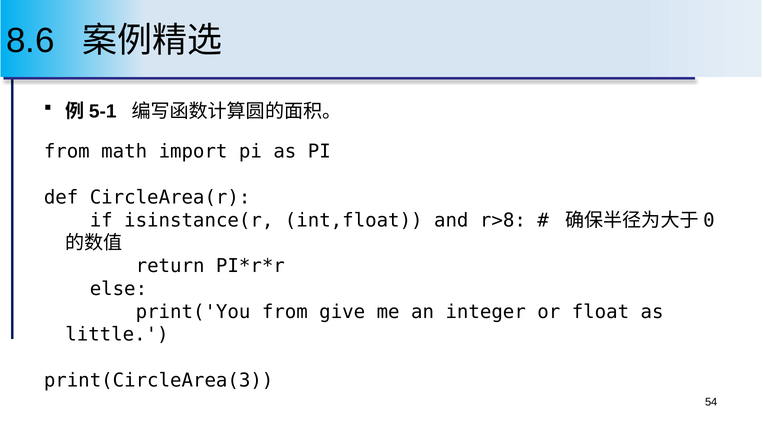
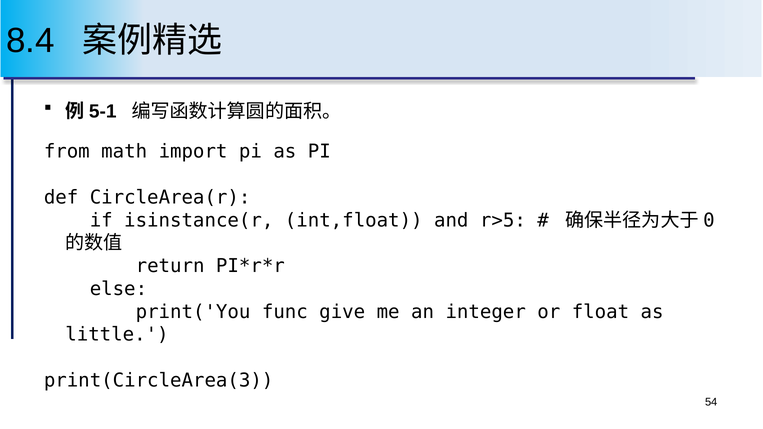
8.6: 8.6 -> 8.4
r>8: r>8 -> r>5
print('You from: from -> func
